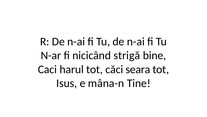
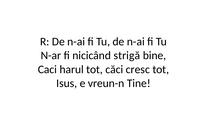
seara: seara -> cresc
mâna-n: mâna-n -> vreun-n
